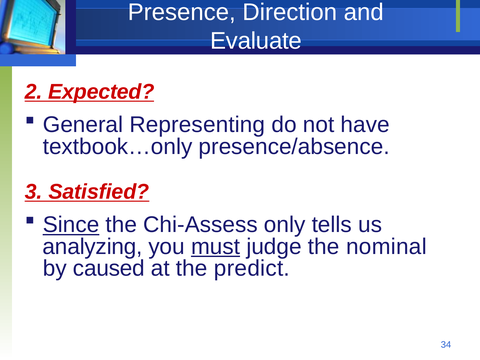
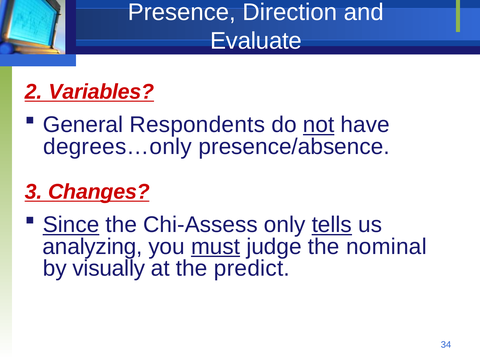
Expected: Expected -> Variables
Representing: Representing -> Respondents
not underline: none -> present
textbook…only: textbook…only -> degrees…only
Satisfied: Satisfied -> Changes
tells underline: none -> present
caused: caused -> visually
